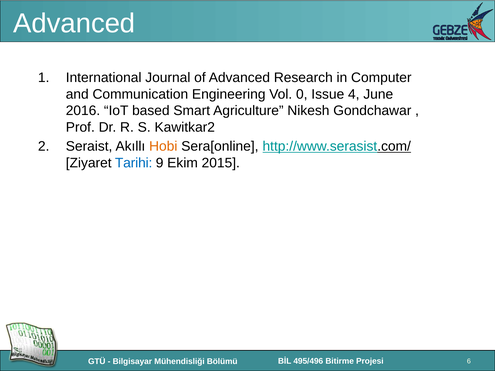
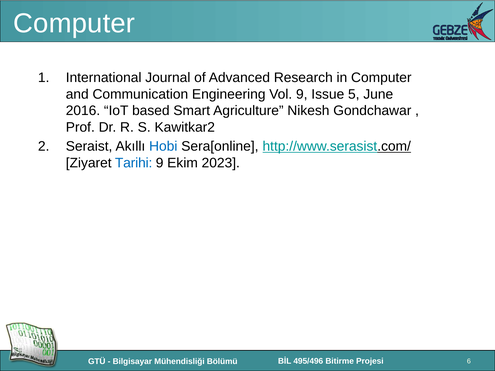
Advanced at (74, 23): Advanced -> Computer
Vol 0: 0 -> 9
4: 4 -> 5
Hobi colour: orange -> blue
2015: 2015 -> 2023
